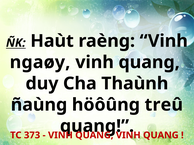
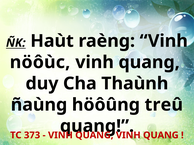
ngaøy: ngaøy -> nöôùc
